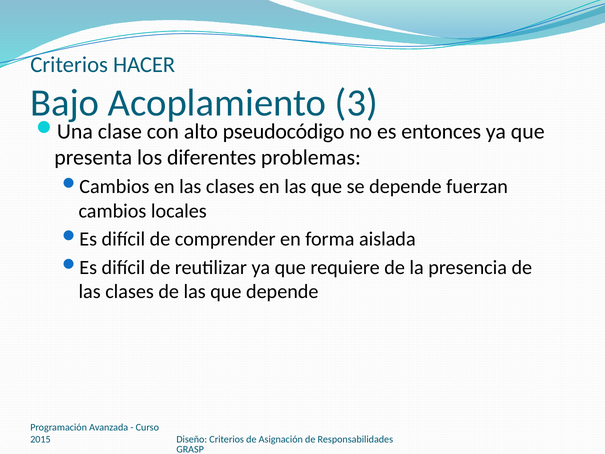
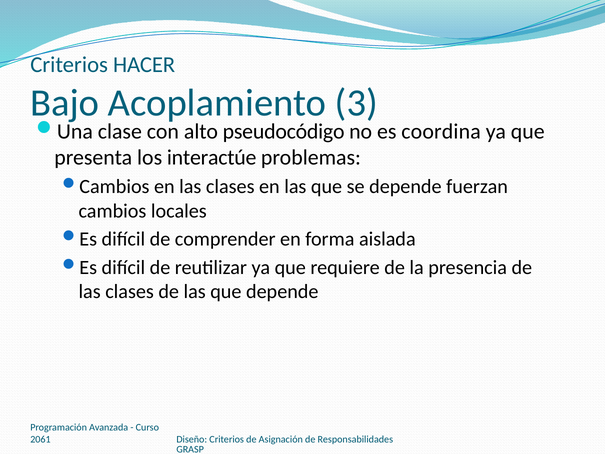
entonces: entonces -> coordina
diferentes: diferentes -> interactúe
2015: 2015 -> 2061
